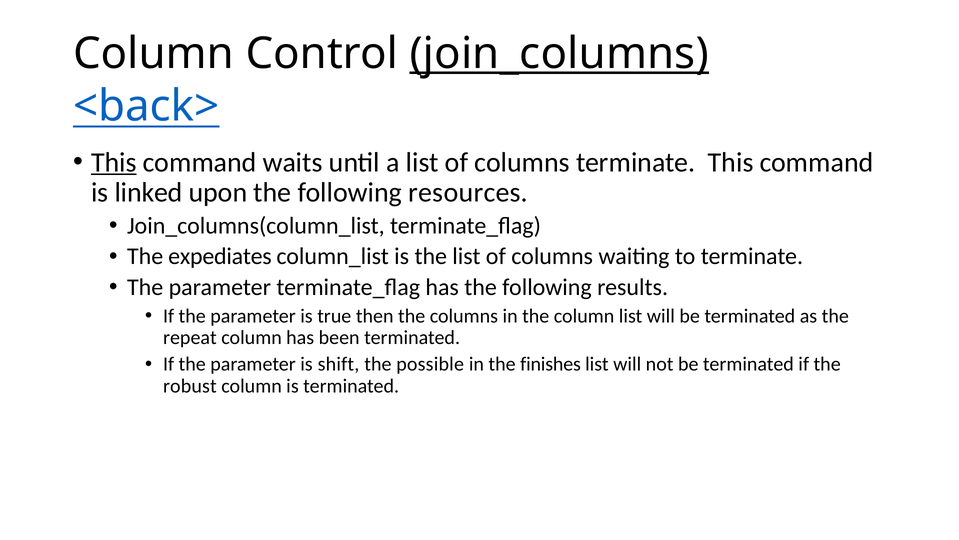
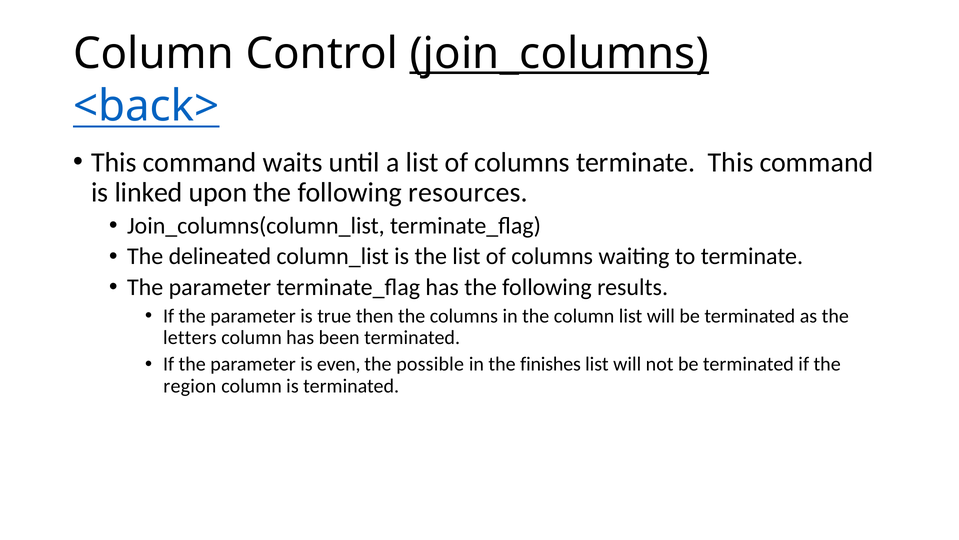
This at (114, 162) underline: present -> none
expediates: expediates -> delineated
repeat: repeat -> letters
shift: shift -> even
robust: robust -> region
